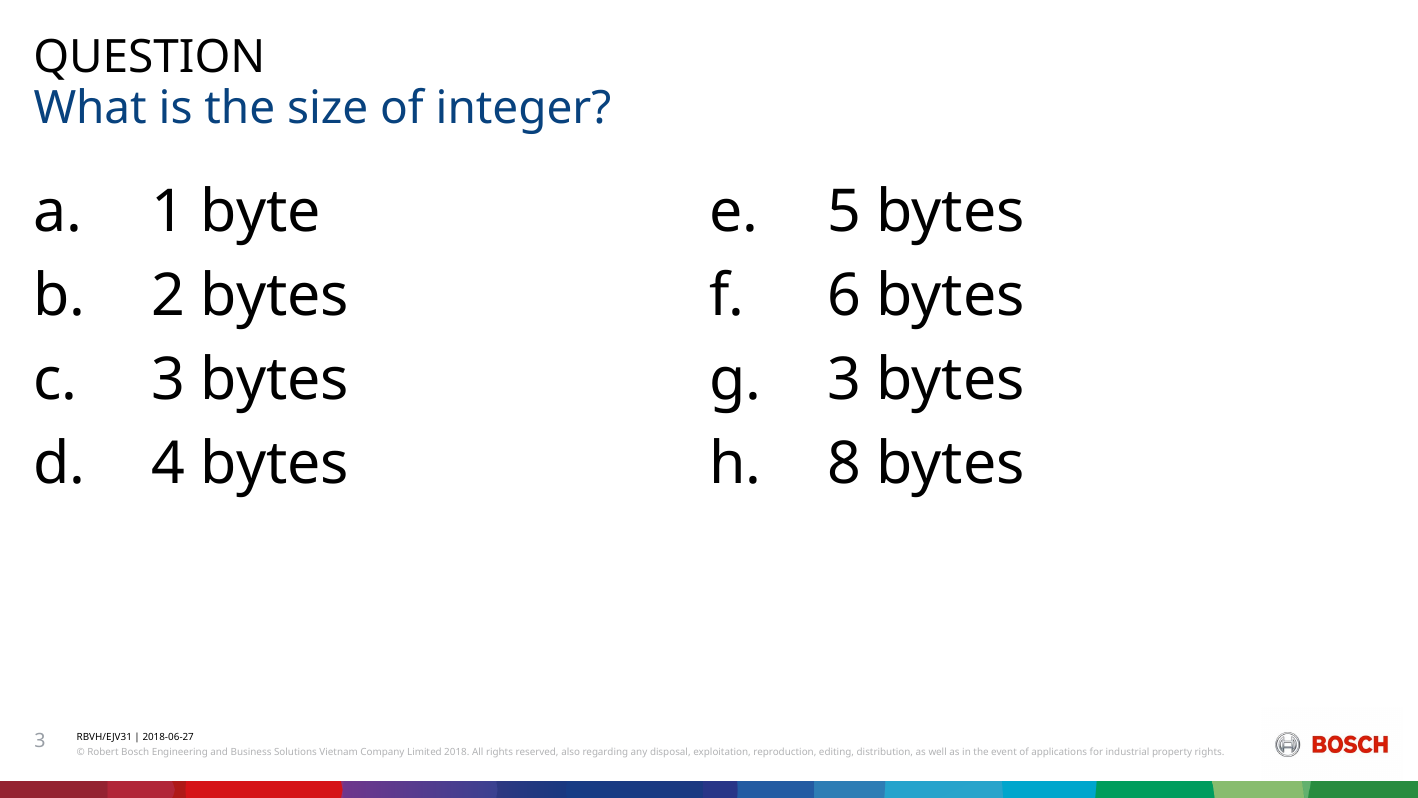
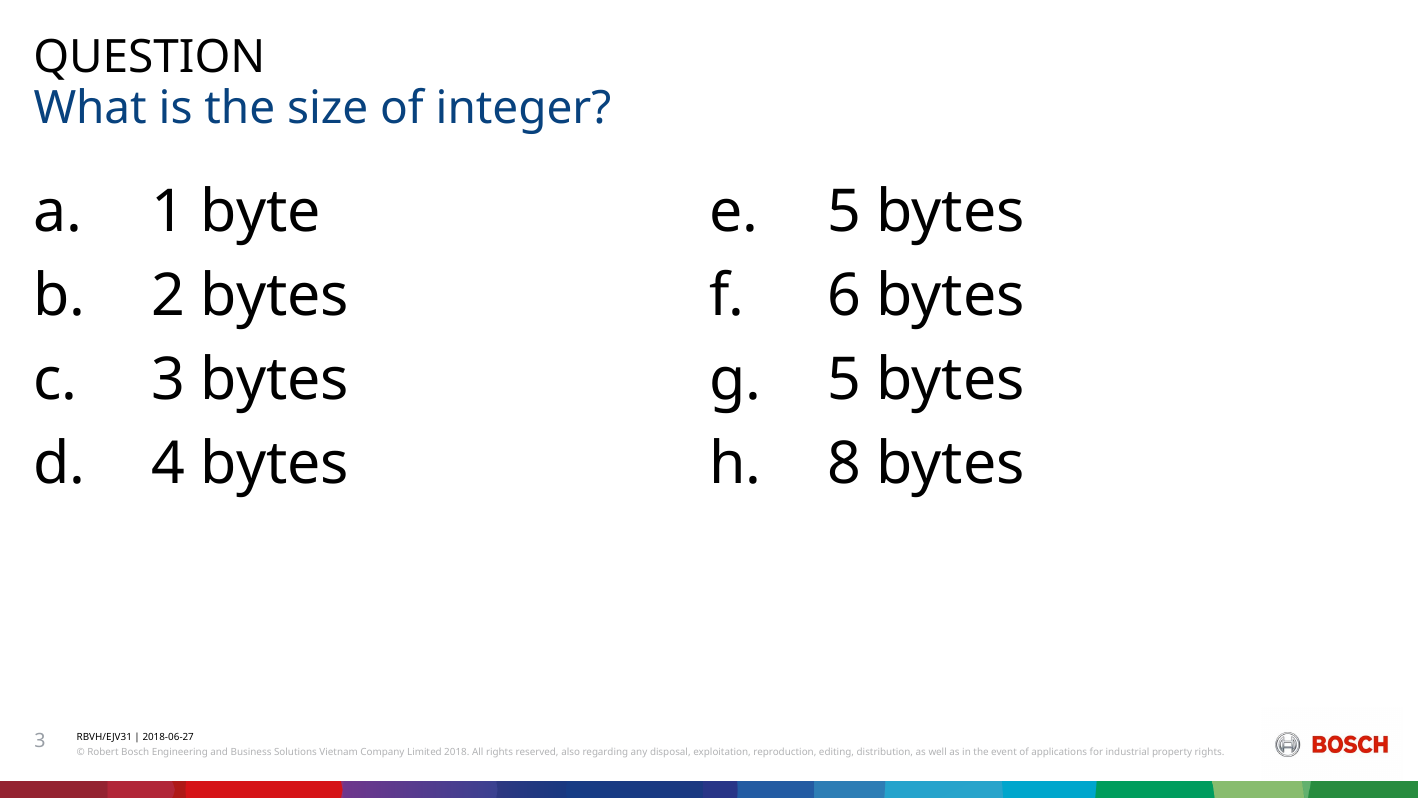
3 at (844, 380): 3 -> 5
